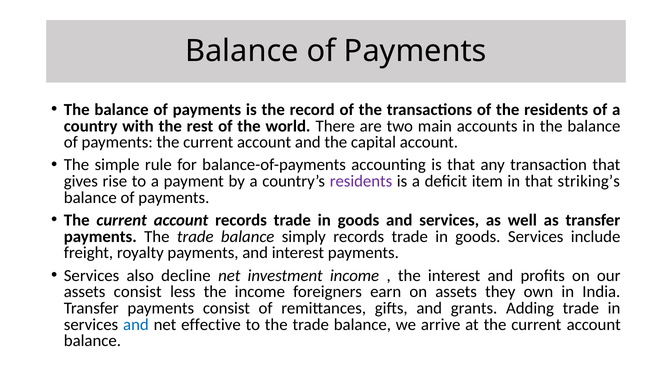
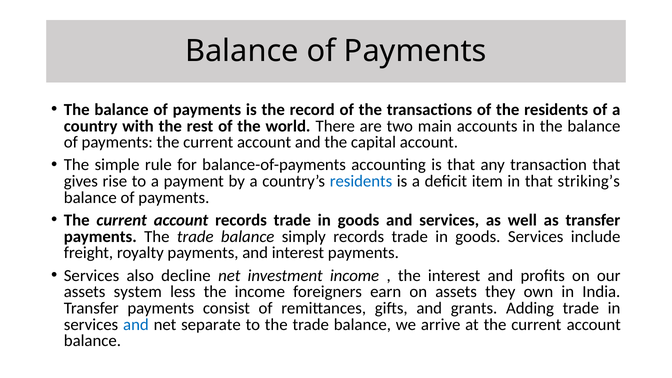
residents at (361, 181) colour: purple -> blue
assets consist: consist -> system
effective: effective -> separate
